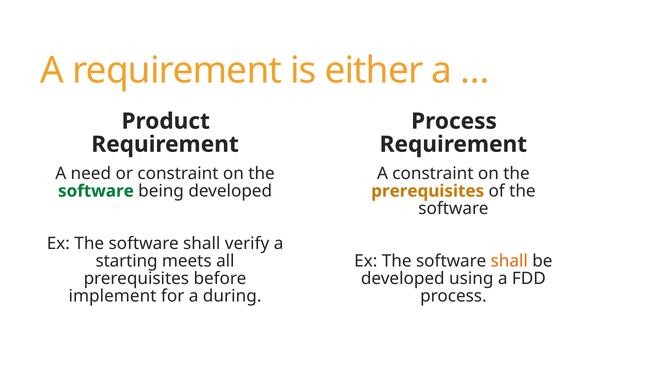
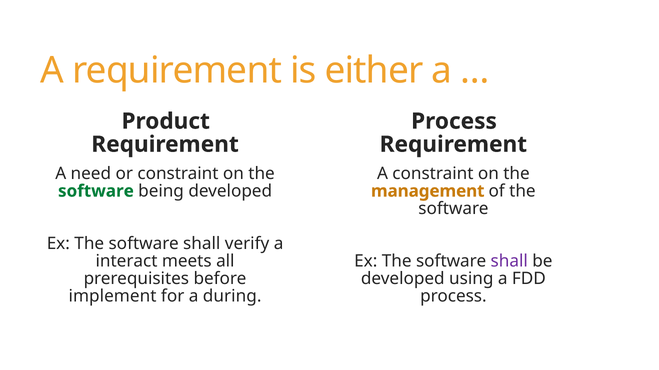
prerequisites at (428, 191): prerequisites -> management
starting: starting -> interact
shall at (509, 262) colour: orange -> purple
